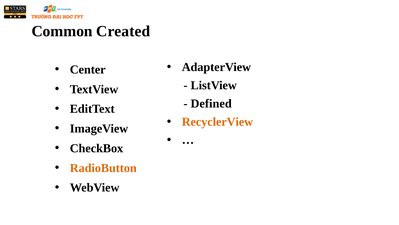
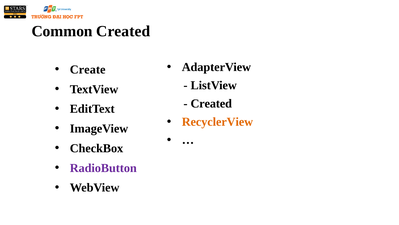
Center: Center -> Create
Defined at (211, 103): Defined -> Created
RadioButton colour: orange -> purple
